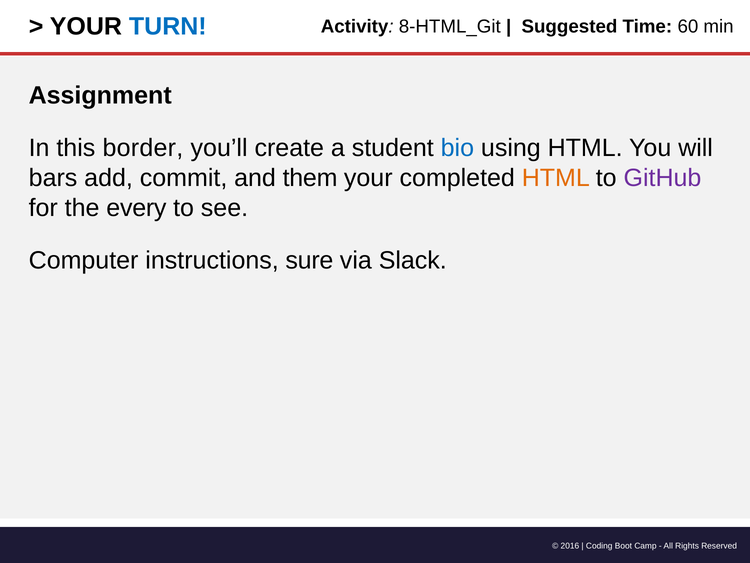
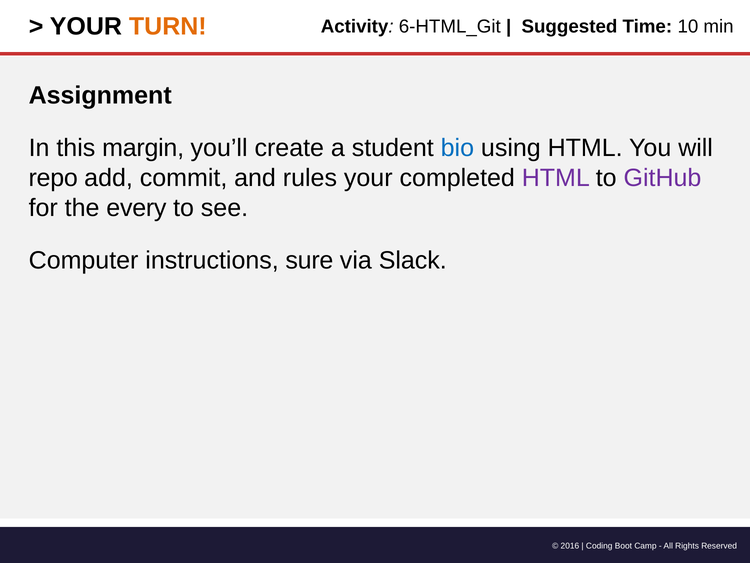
TURN colour: blue -> orange
8-HTML_Git: 8-HTML_Git -> 6-HTML_Git
60: 60 -> 10
border: border -> margin
bars: bars -> repo
them: them -> rules
HTML at (556, 178) colour: orange -> purple
